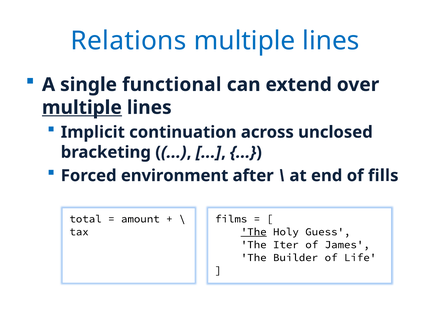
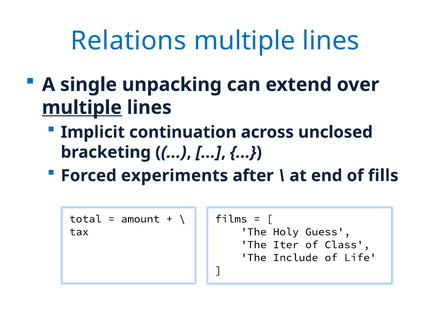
functional: functional -> unpacking
environment: environment -> experiments
The at (254, 232) underline: present -> none
James: James -> Class
Builder: Builder -> Include
